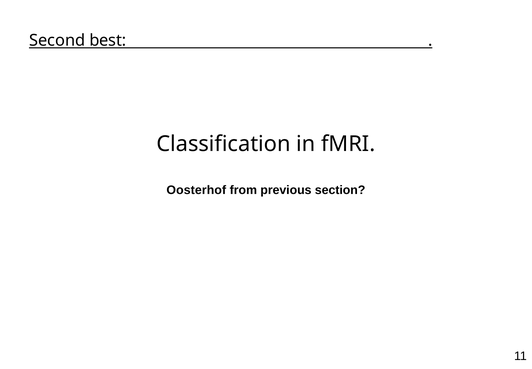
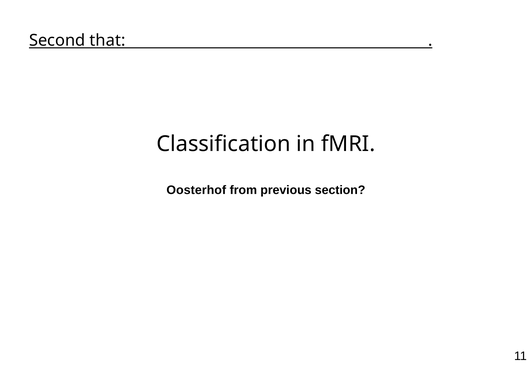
best: best -> that
